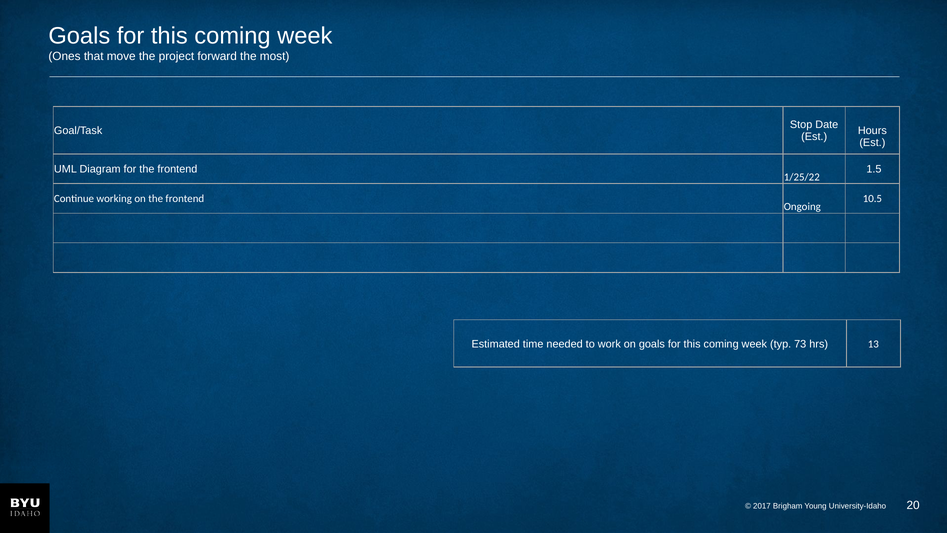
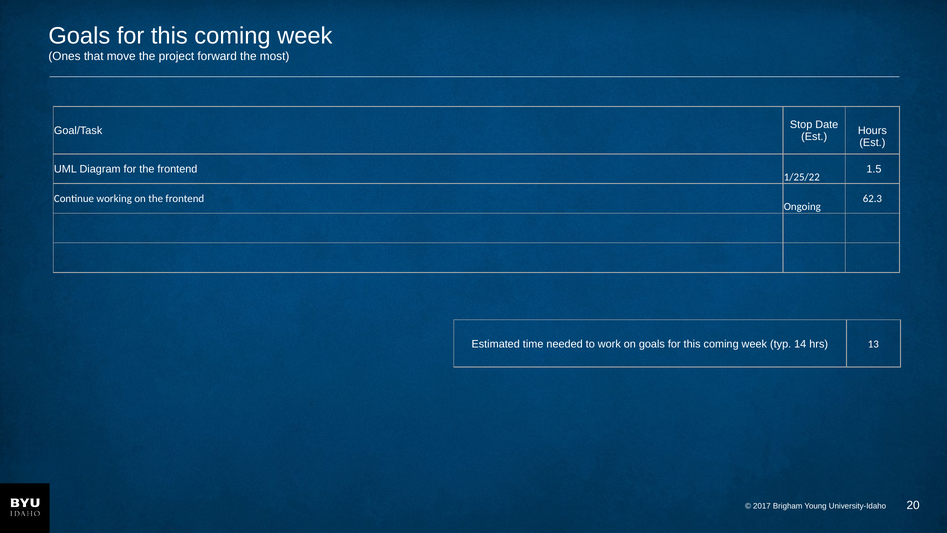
10.5: 10.5 -> 62.3
73: 73 -> 14
